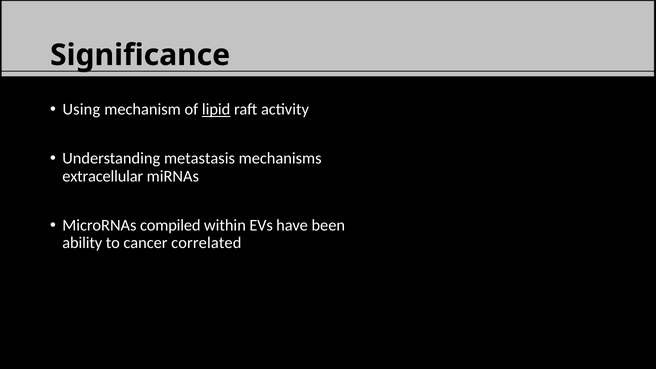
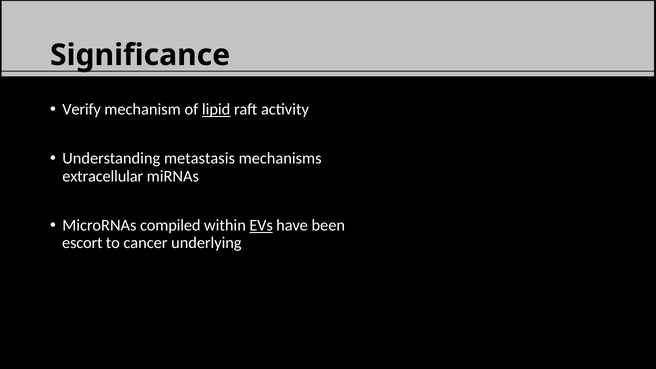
Using: Using -> Verify
EVs underline: none -> present
ability: ability -> escort
correlated: correlated -> underlying
